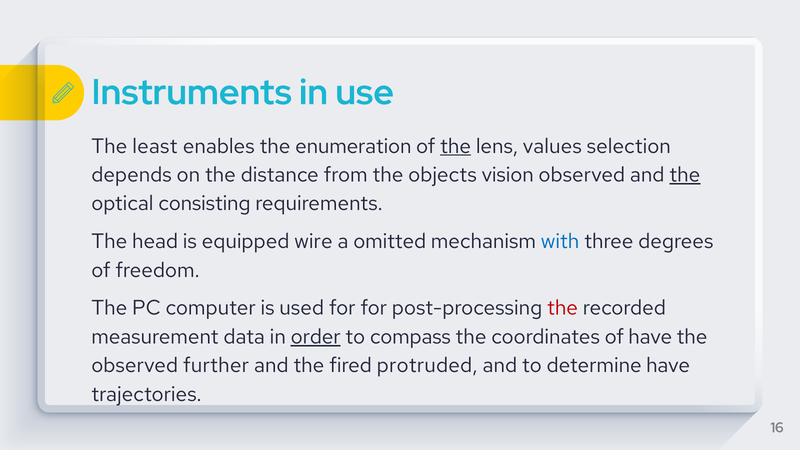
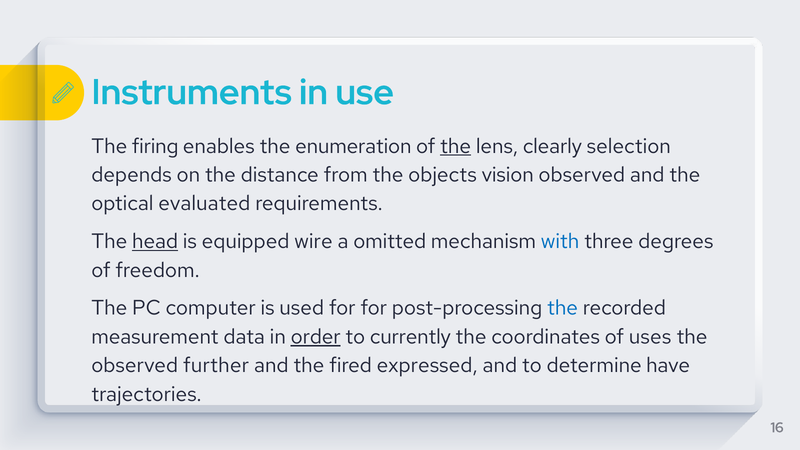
least: least -> firing
values: values -> clearly
the at (685, 175) underline: present -> none
consisting: consisting -> evaluated
head underline: none -> present
the at (563, 308) colour: red -> blue
compass: compass -> currently
of have: have -> uses
protruded: protruded -> expressed
